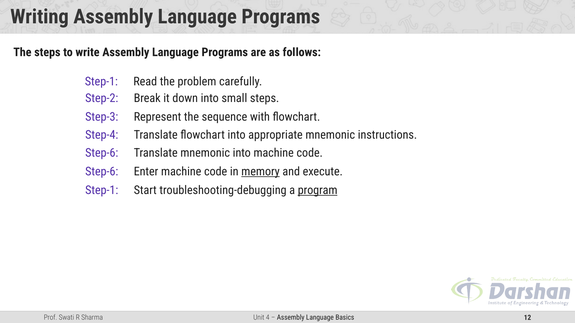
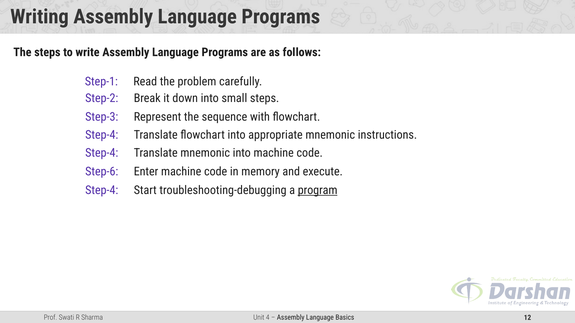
Step-6 at (102, 153): Step-6 -> Step-4
memory underline: present -> none
Step-1 at (102, 190): Step-1 -> Step-4
